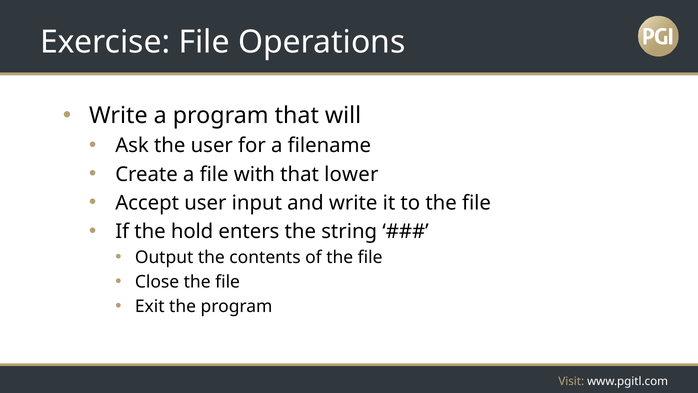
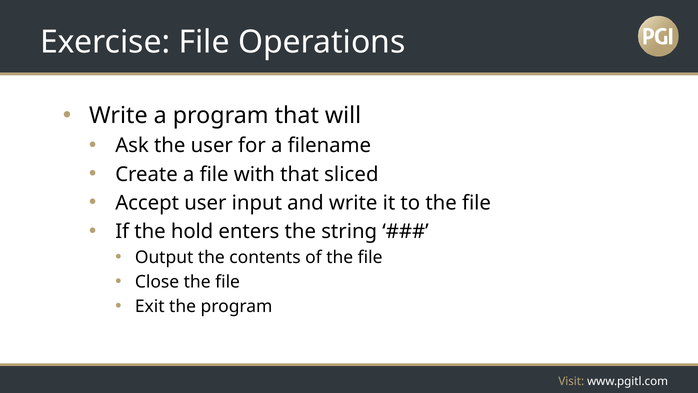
lower: lower -> sliced
